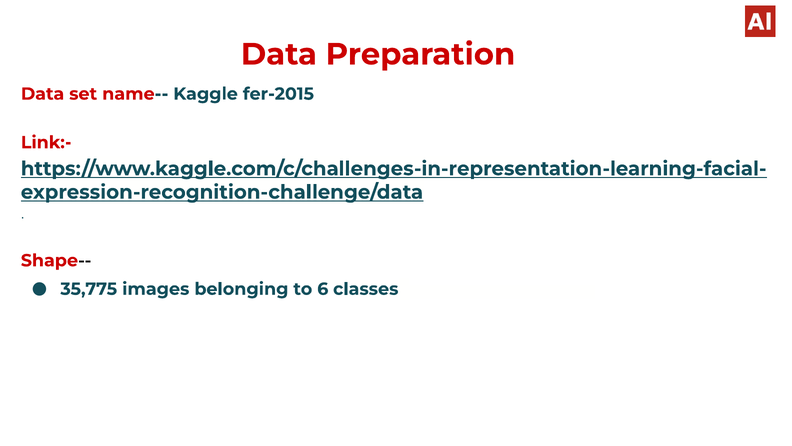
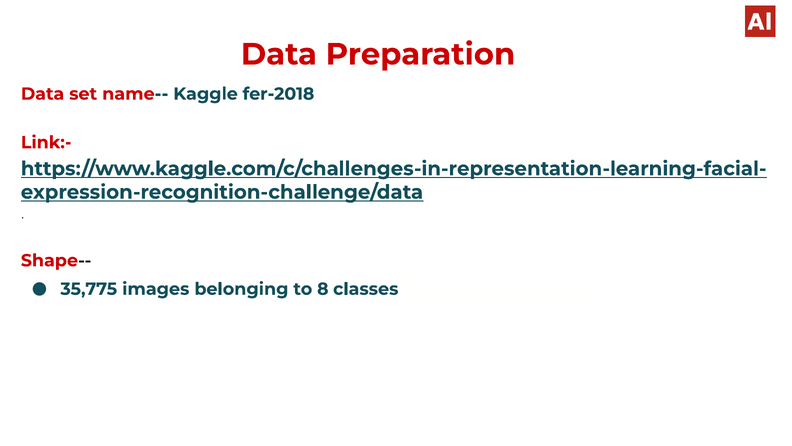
fer-2015: fer-2015 -> fer-2018
6: 6 -> 8
